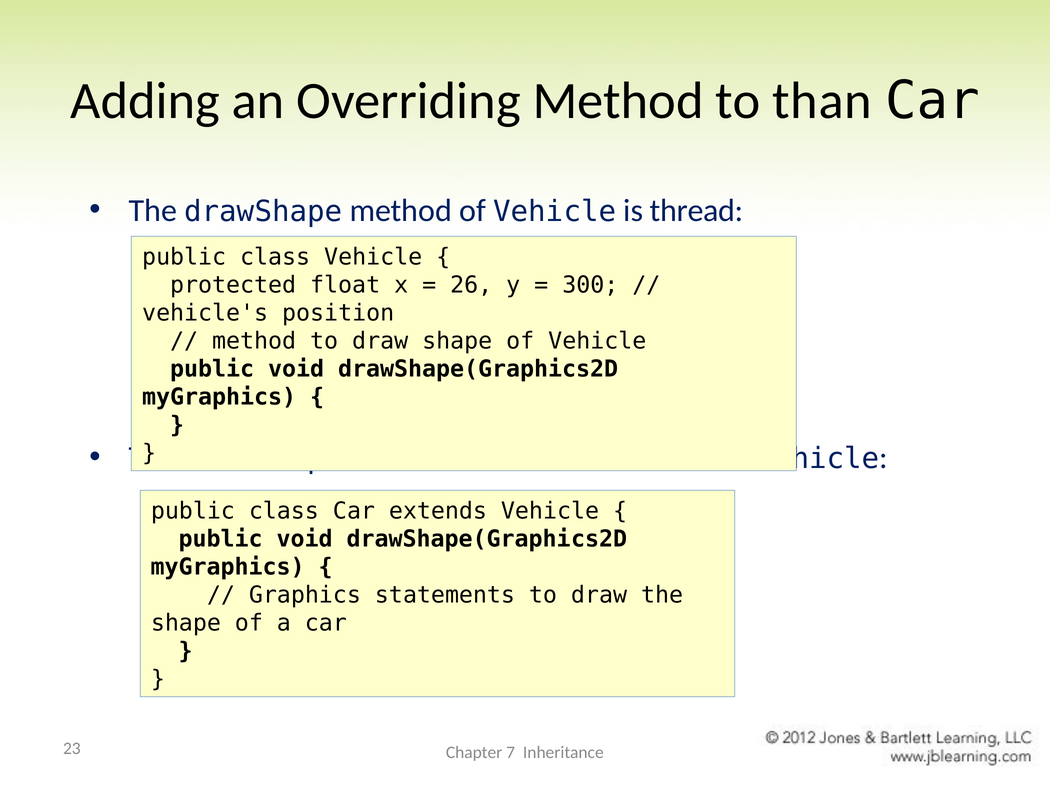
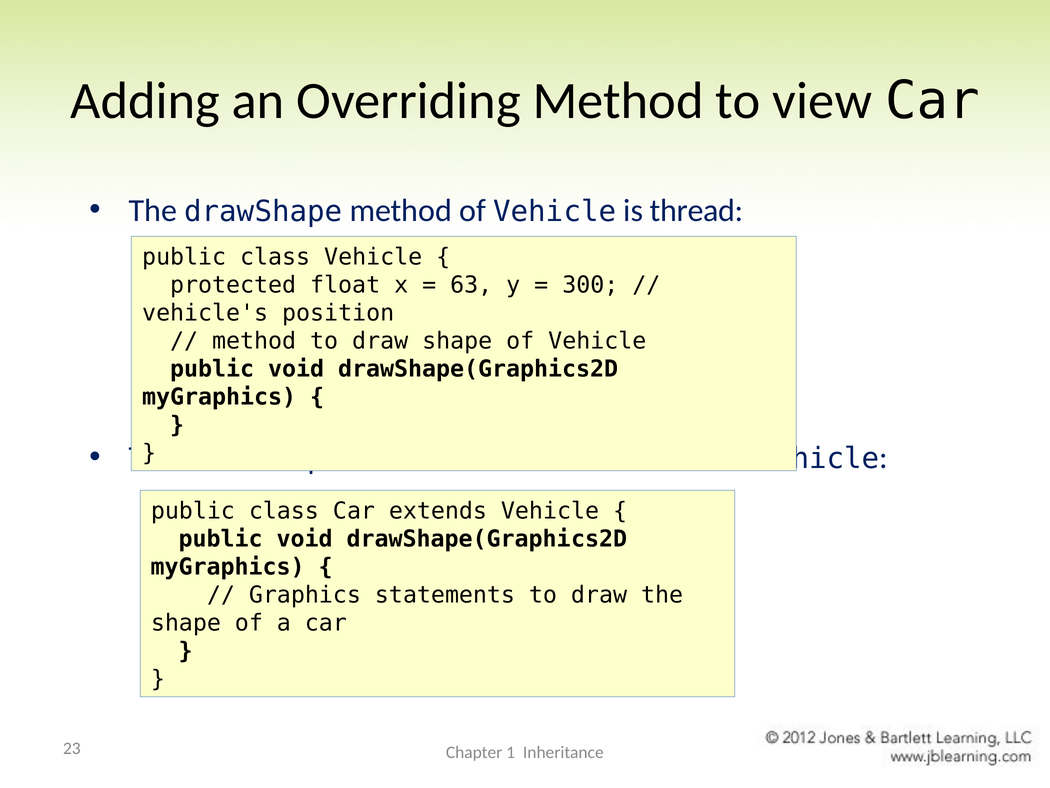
than: than -> view
26: 26 -> 63
7: 7 -> 1
